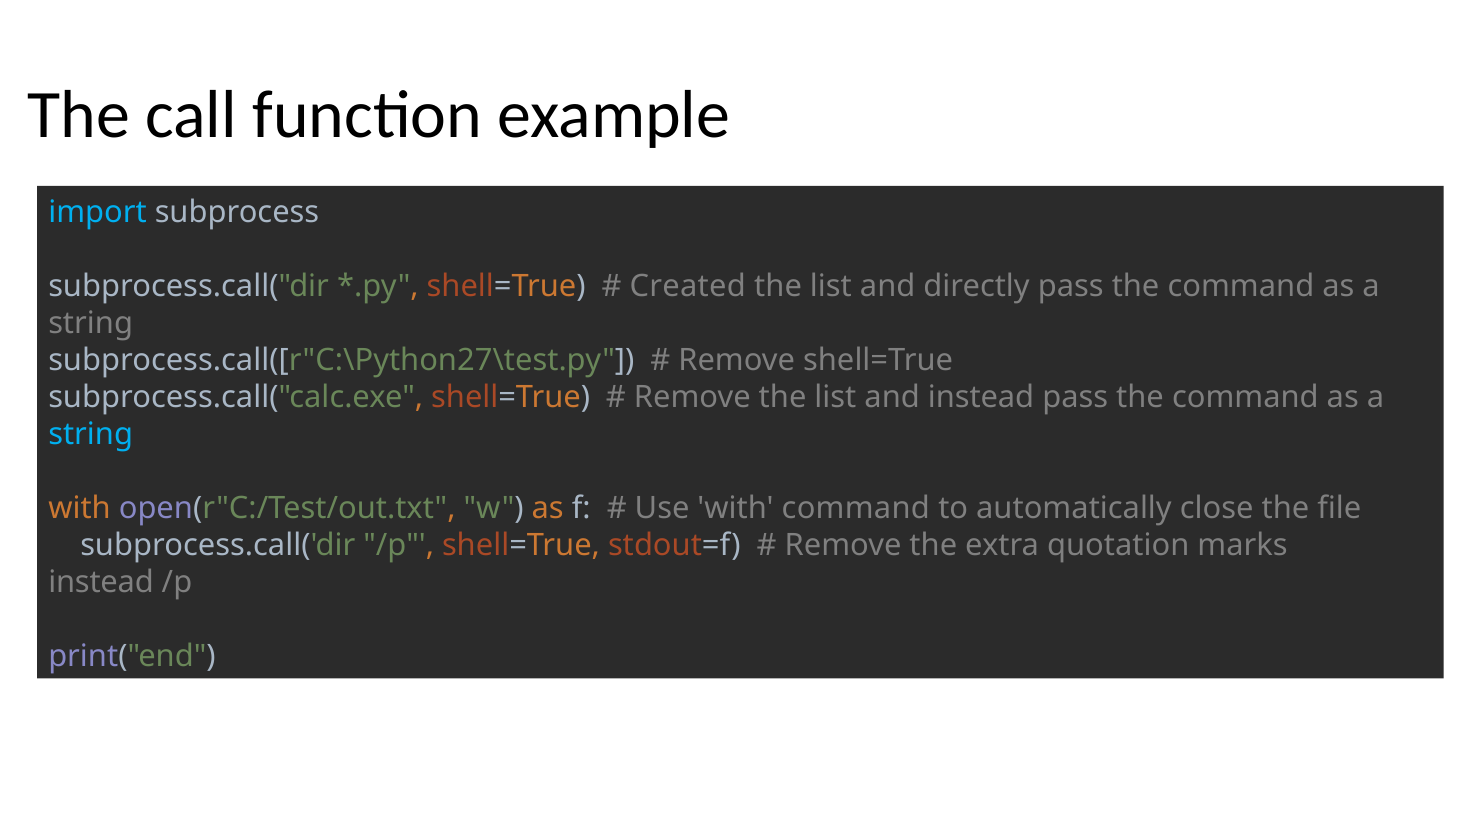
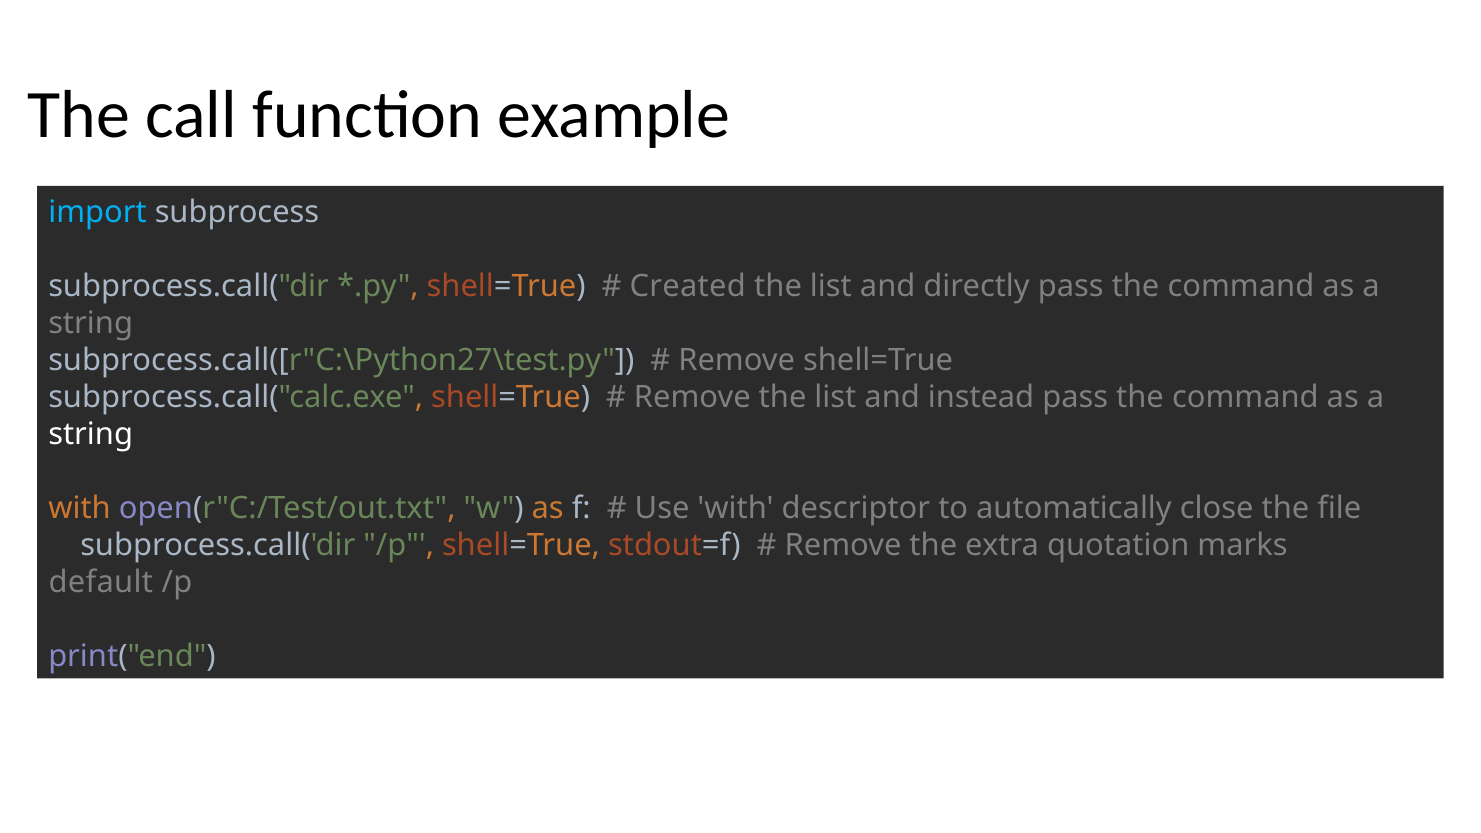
string at (91, 434) colour: light blue -> white
with command: command -> descriptor
instead at (101, 582): instead -> default
